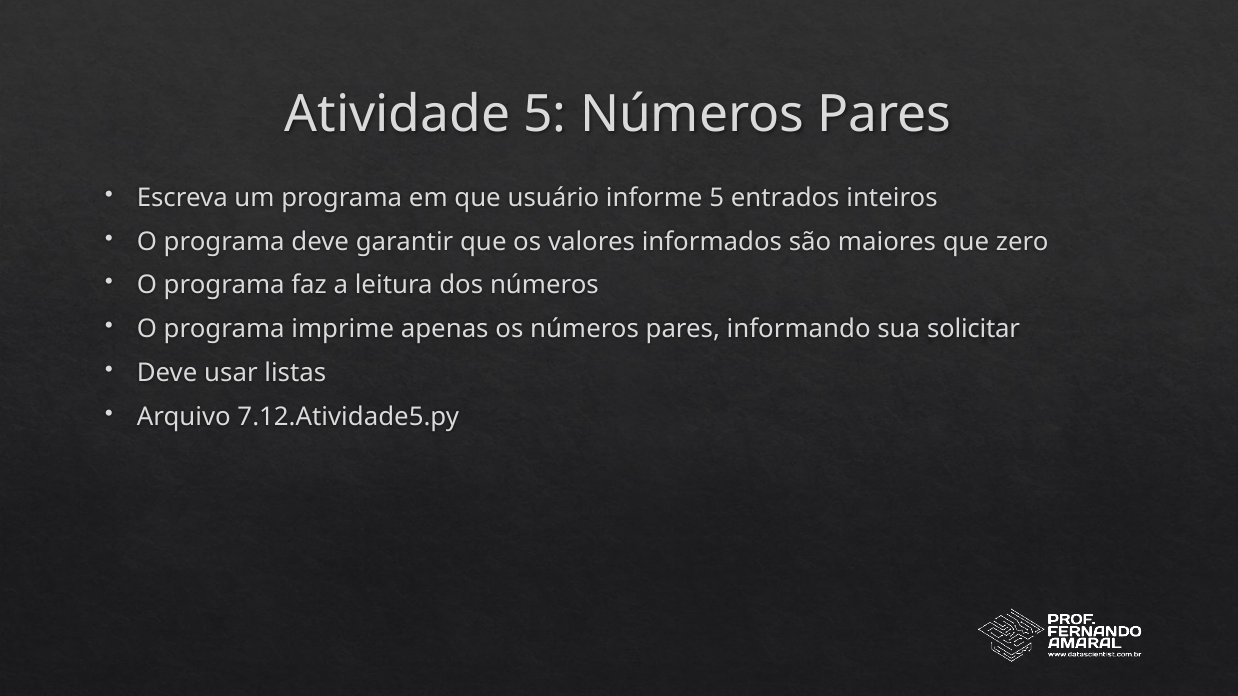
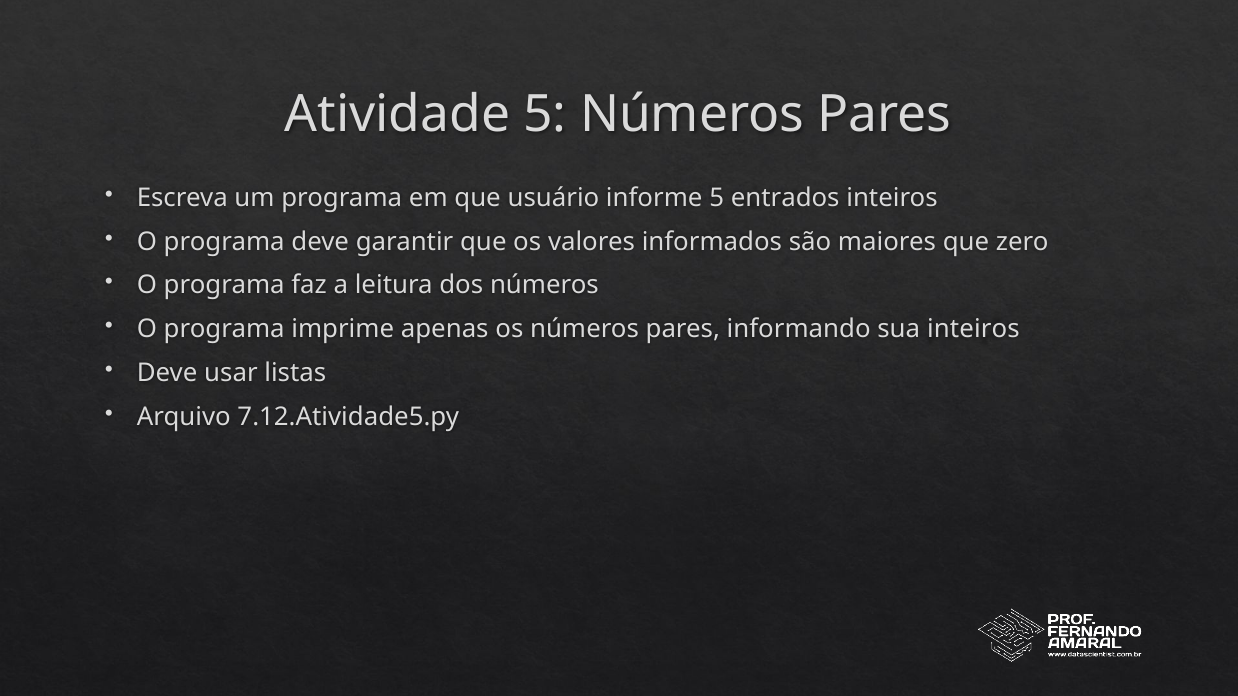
sua solicitar: solicitar -> inteiros
